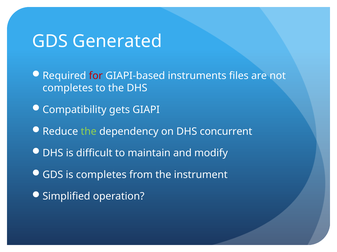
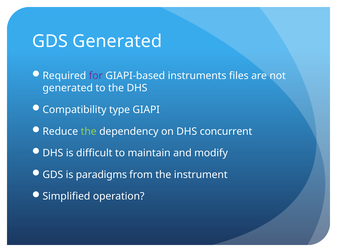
for colour: red -> purple
completes at (68, 88): completes -> generated
gets: gets -> type
is completes: completes -> paradigms
